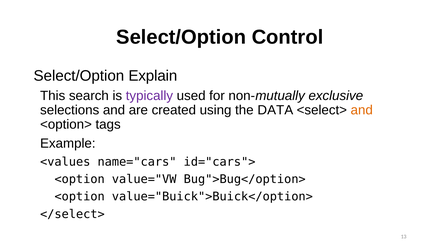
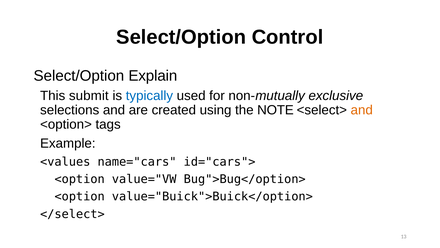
search: search -> submit
typically colour: purple -> blue
DATA: DATA -> NOTE
